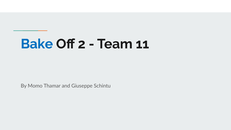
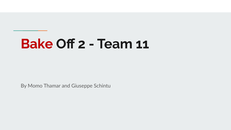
Bake colour: blue -> red
